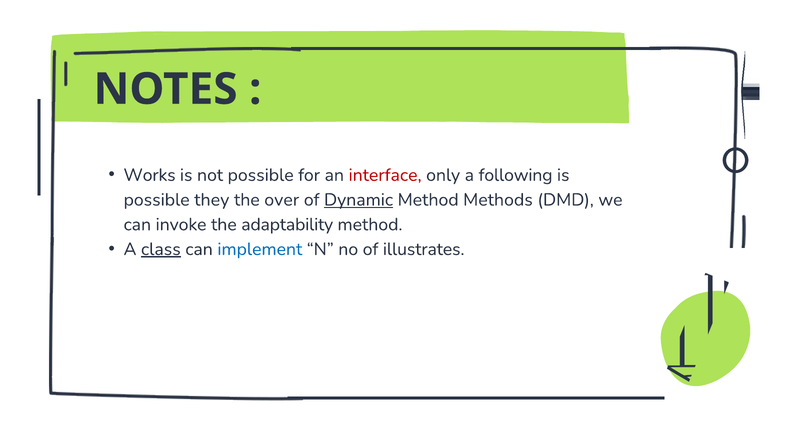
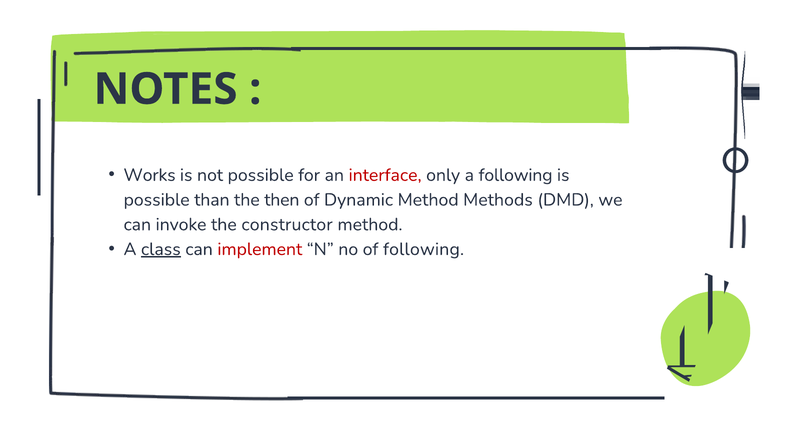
they: they -> than
over: over -> then
Dynamic underline: present -> none
adaptability: adaptability -> constructor
implement colour: blue -> red
of illustrates: illustrates -> following
